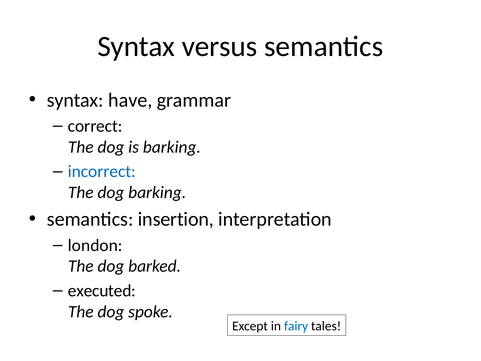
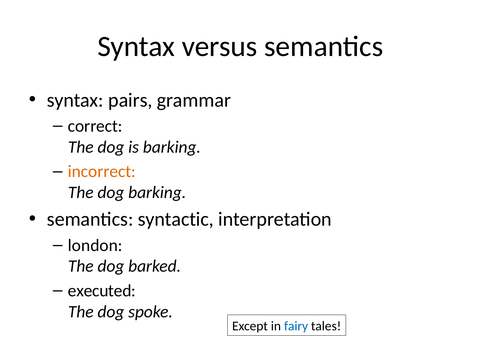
have: have -> pairs
incorrect colour: blue -> orange
insertion: insertion -> syntactic
